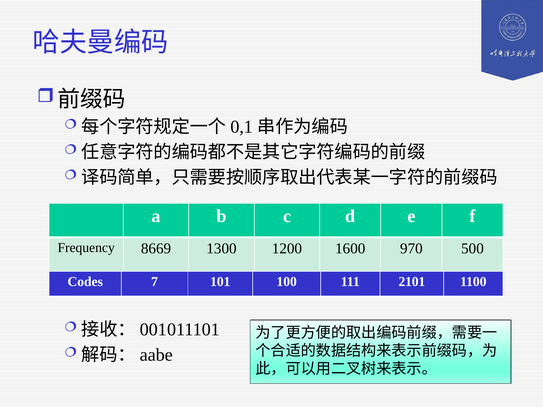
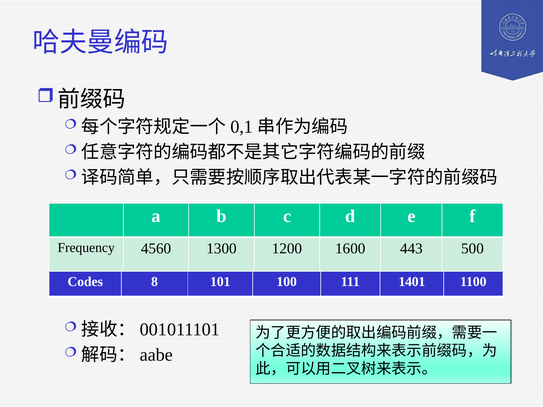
8669: 8669 -> 4560
970: 970 -> 443
7: 7 -> 8
2101: 2101 -> 1401
